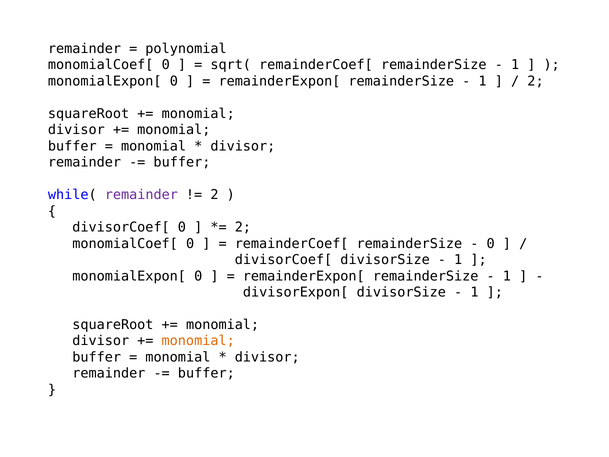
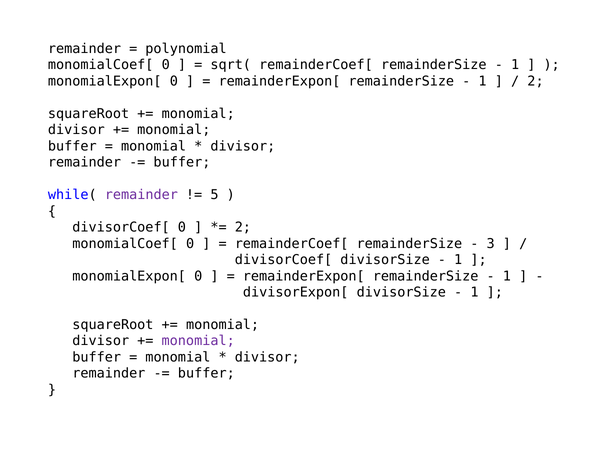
2 at (214, 195): 2 -> 5
0 at (491, 243): 0 -> 3
monomial at (198, 341) colour: orange -> purple
